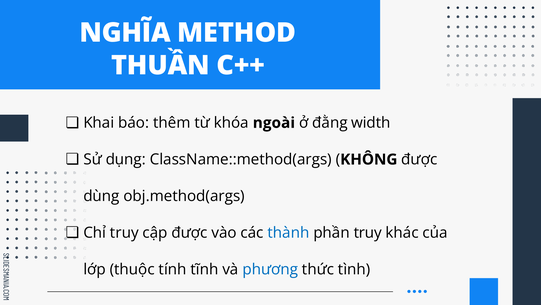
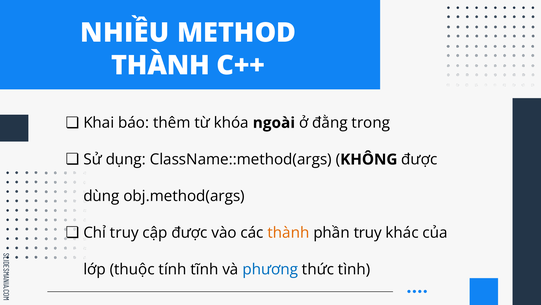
NGHĨA: NGHĨA -> NHIỀU
THUẦN at (160, 65): THUẦN -> THÀNH
width: width -> trong
thành at (289, 232) colour: blue -> orange
